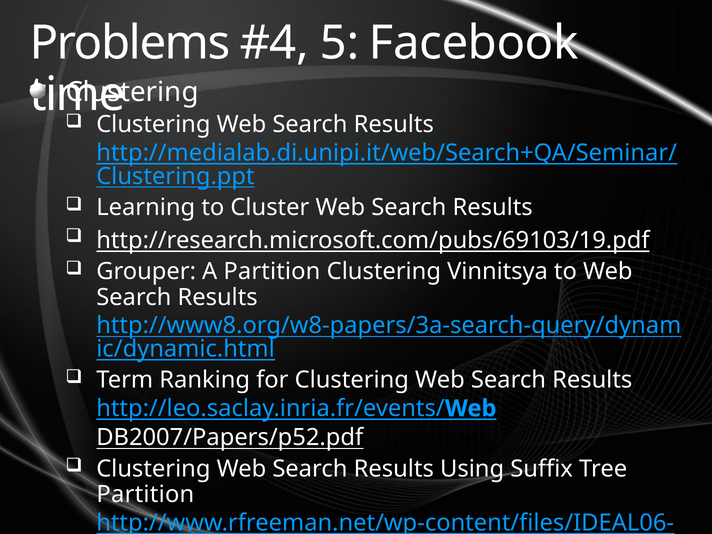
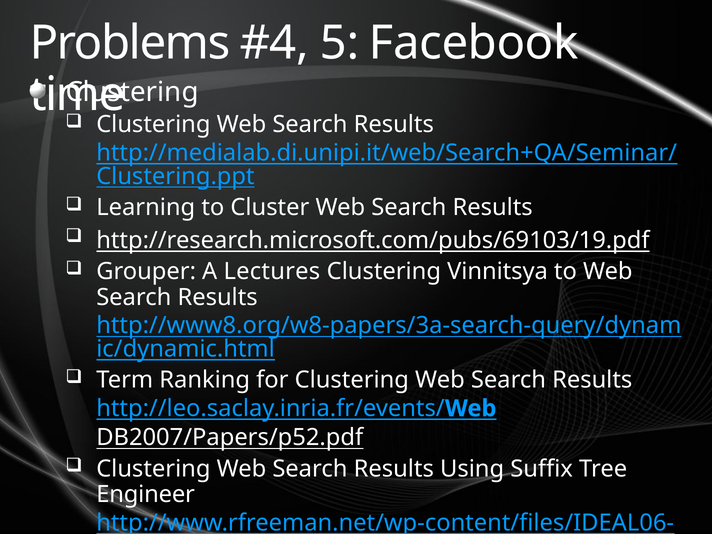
A Partition: Partition -> Lectures
Partition at (145, 494): Partition -> Engineer
